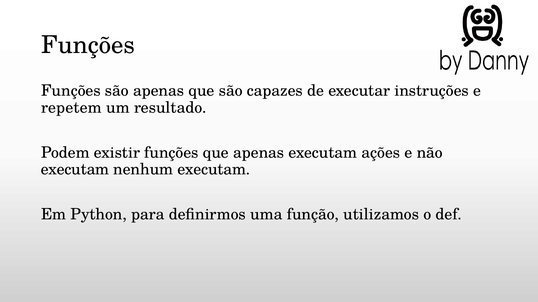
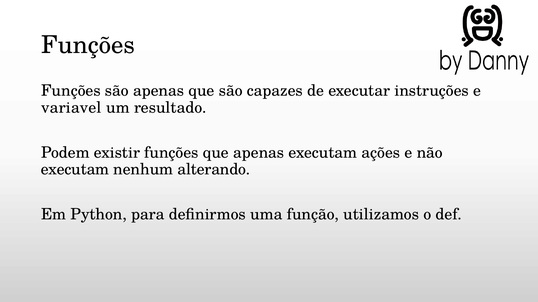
repetem: repetem -> variavel
nenhum executam: executam -> alterando
